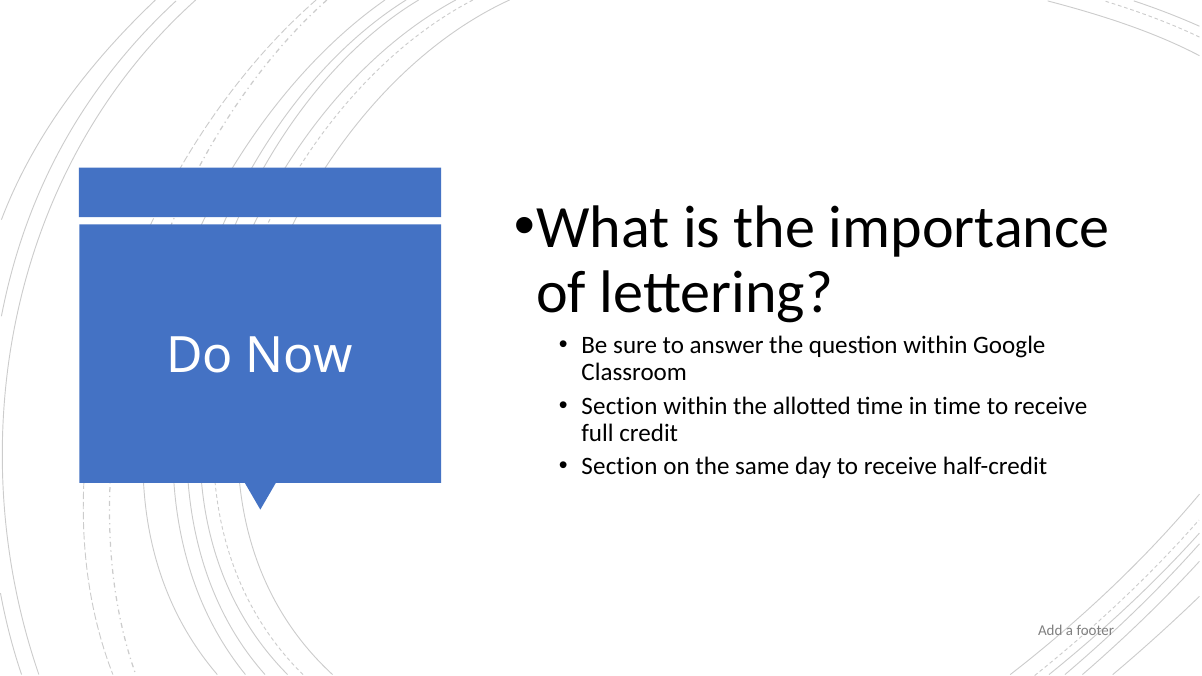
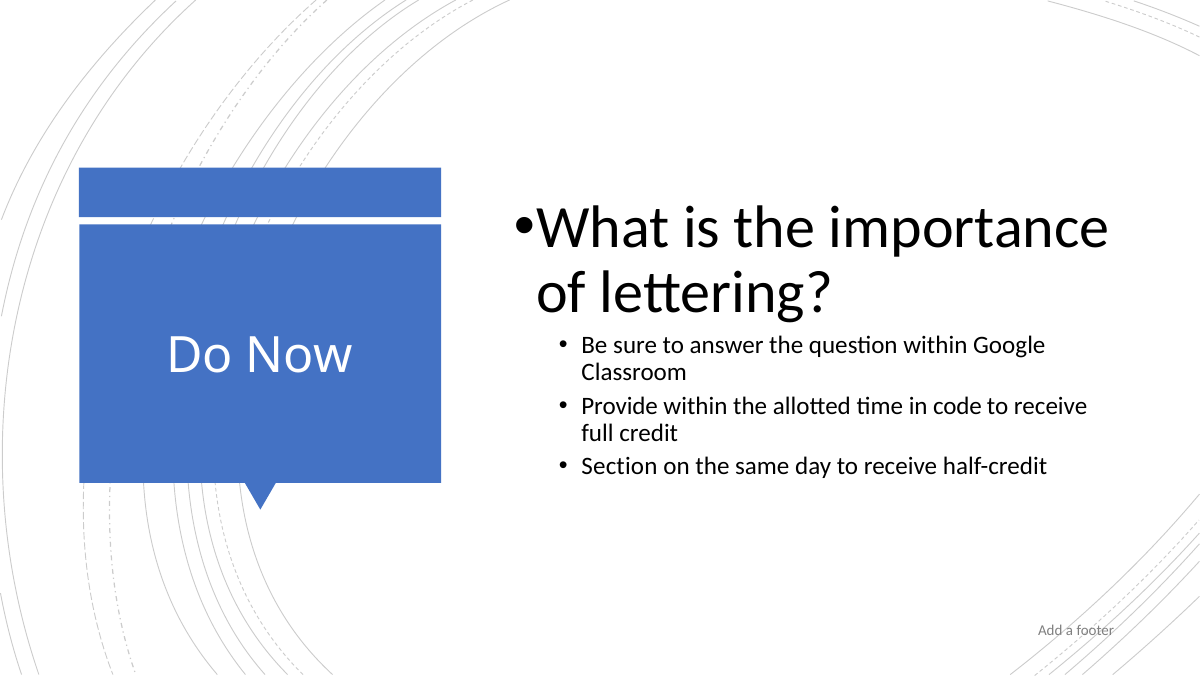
Section at (619, 406): Section -> Provide
in time: time -> code
